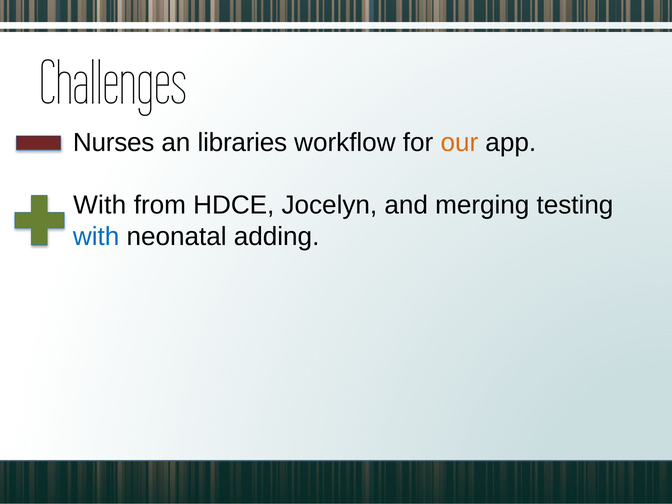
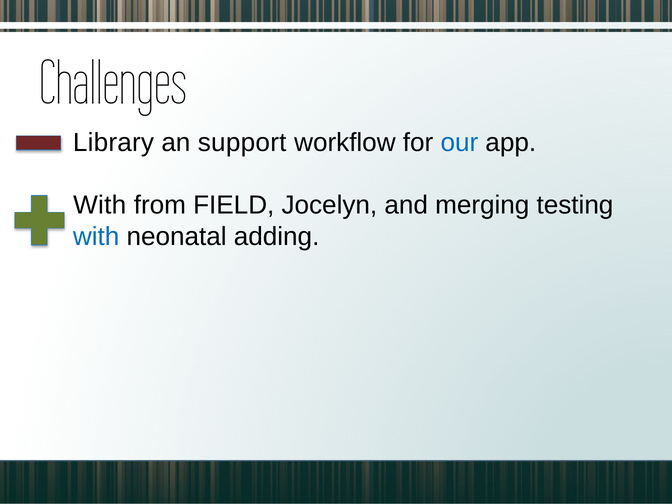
Nurses: Nurses -> Library
libraries: libraries -> support
our colour: orange -> blue
HDCE: HDCE -> FIELD
